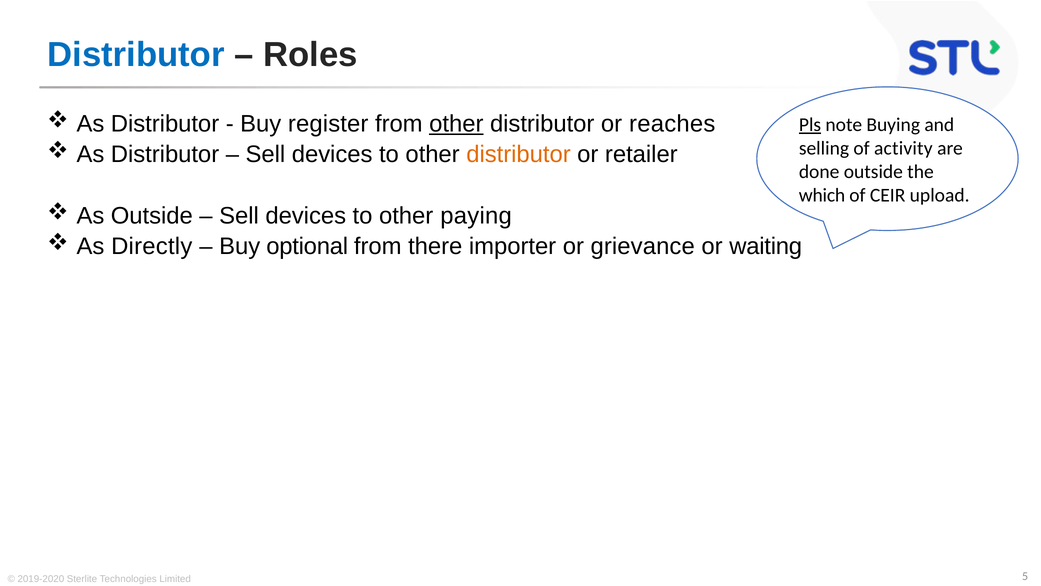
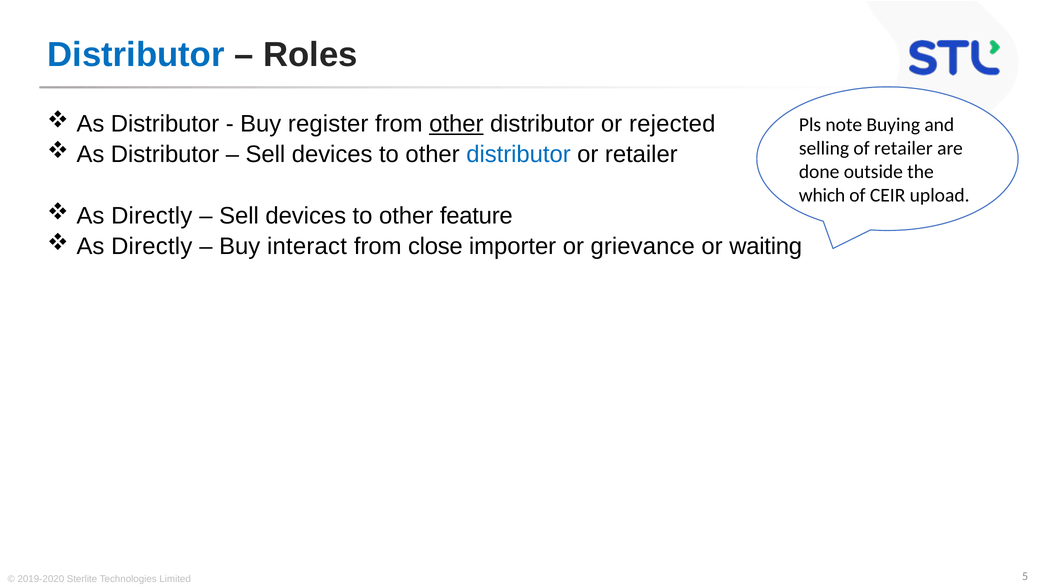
reaches: reaches -> rejected
Pls underline: present -> none
of activity: activity -> retailer
distributor at (519, 154) colour: orange -> blue
Outside at (152, 216): Outside -> Directly
paying: paying -> feature
optional: optional -> interact
there: there -> close
